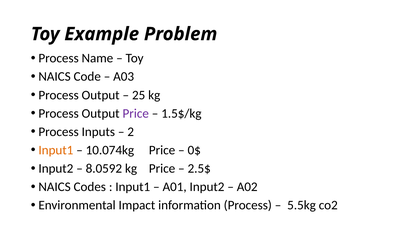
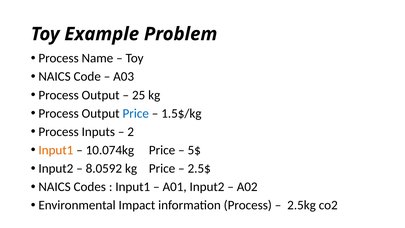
Price at (136, 113) colour: purple -> blue
0$: 0$ -> 5$
5.5kg: 5.5kg -> 2.5kg
